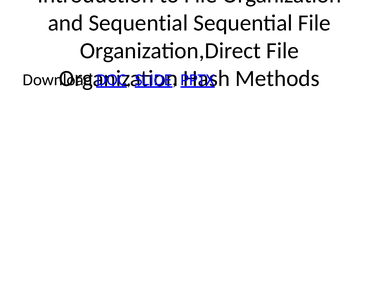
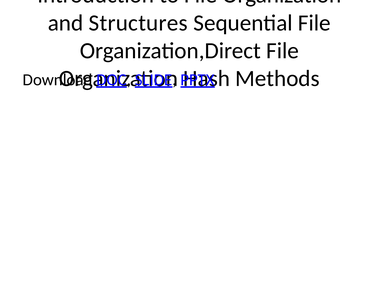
and Sequential: Sequential -> Structures
